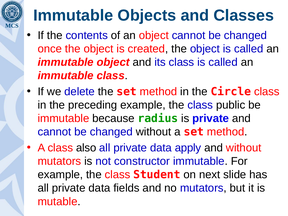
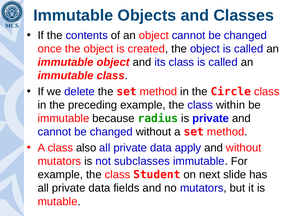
public: public -> within
constructor: constructor -> subclasses
